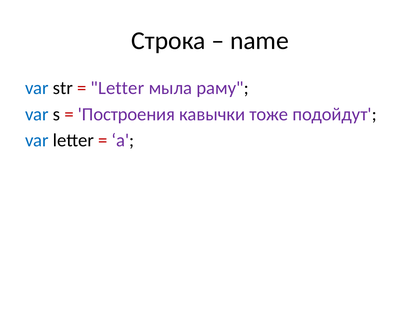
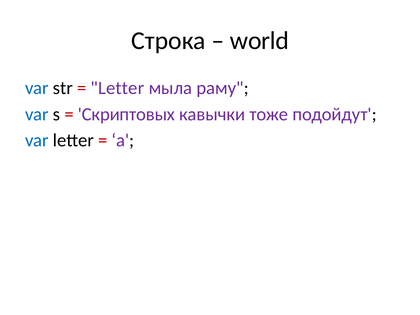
name: name -> world
Построения: Построения -> Скриптовых
